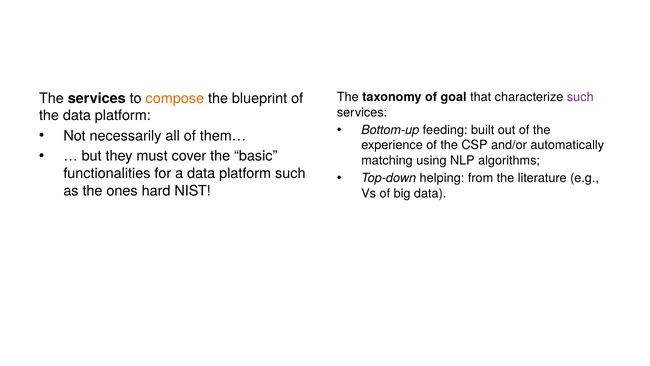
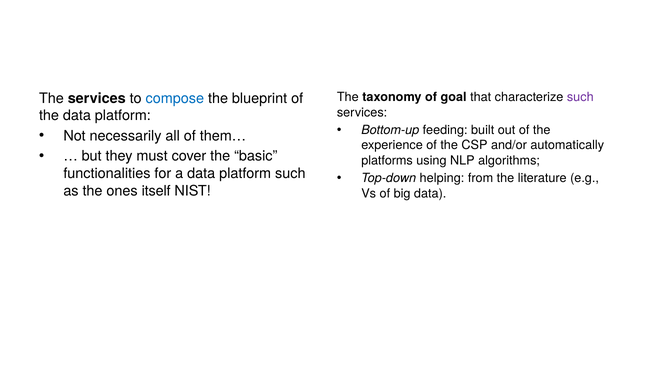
compose colour: orange -> blue
matching: matching -> platforms
hard: hard -> itself
